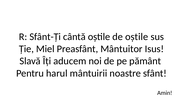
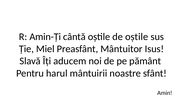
Sfânt-Ți: Sfânt-Ți -> Amin-Ți
